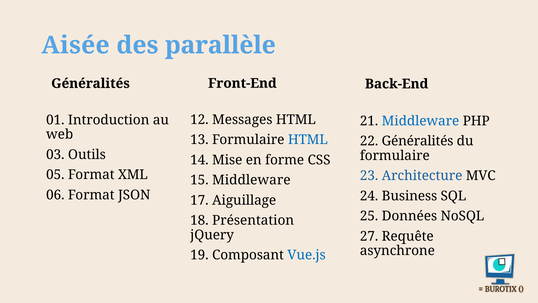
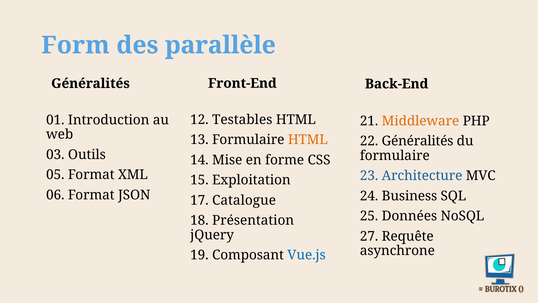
Aisée: Aisée -> Form
Messages: Messages -> Testables
Middleware at (421, 121) colour: blue -> orange
HTML at (308, 140) colour: blue -> orange
15 Middleware: Middleware -> Exploitation
Aiguillage: Aiguillage -> Catalogue
